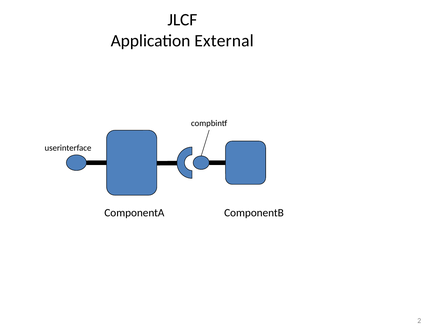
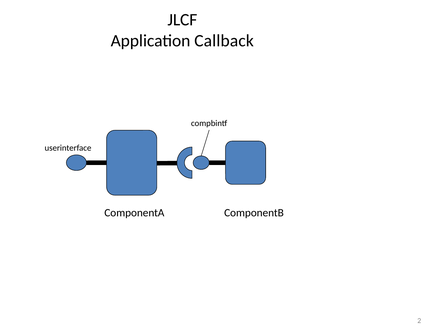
External: External -> Callback
